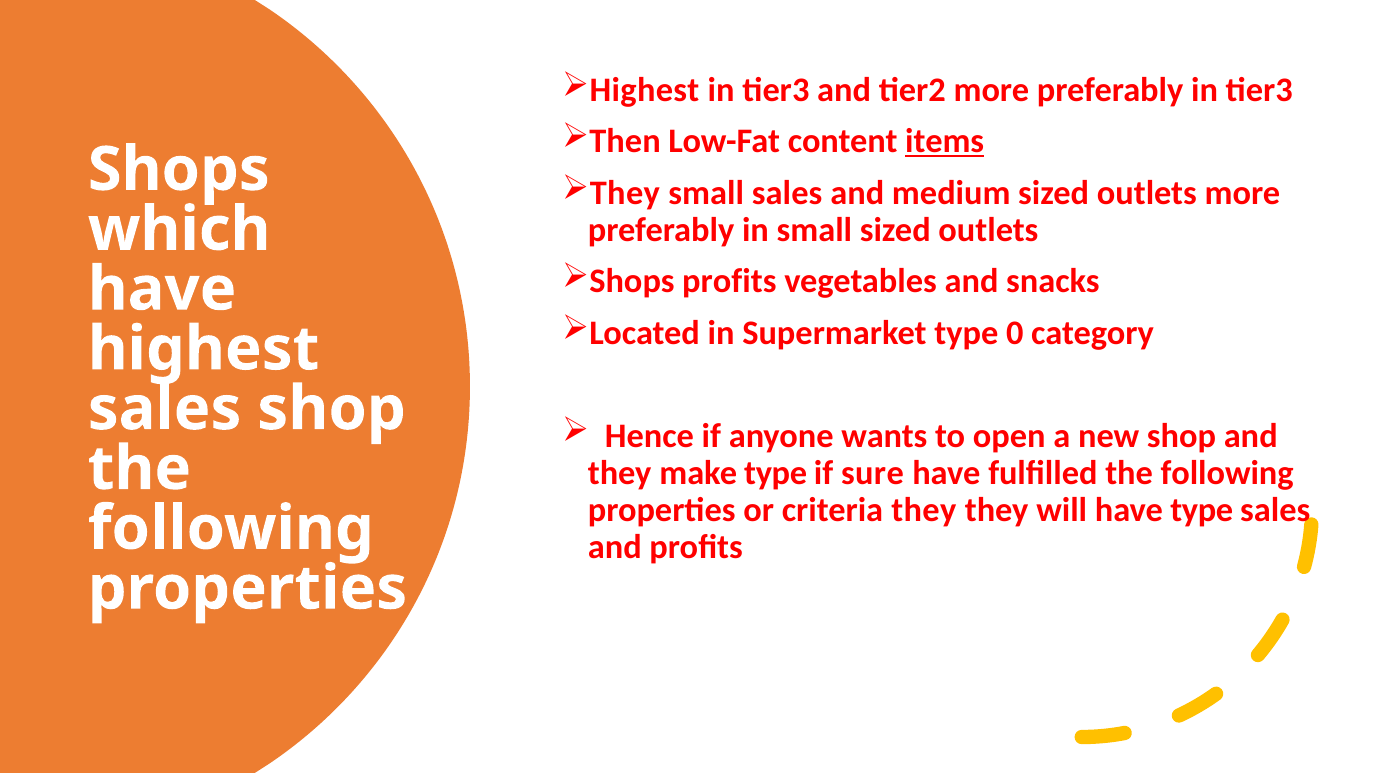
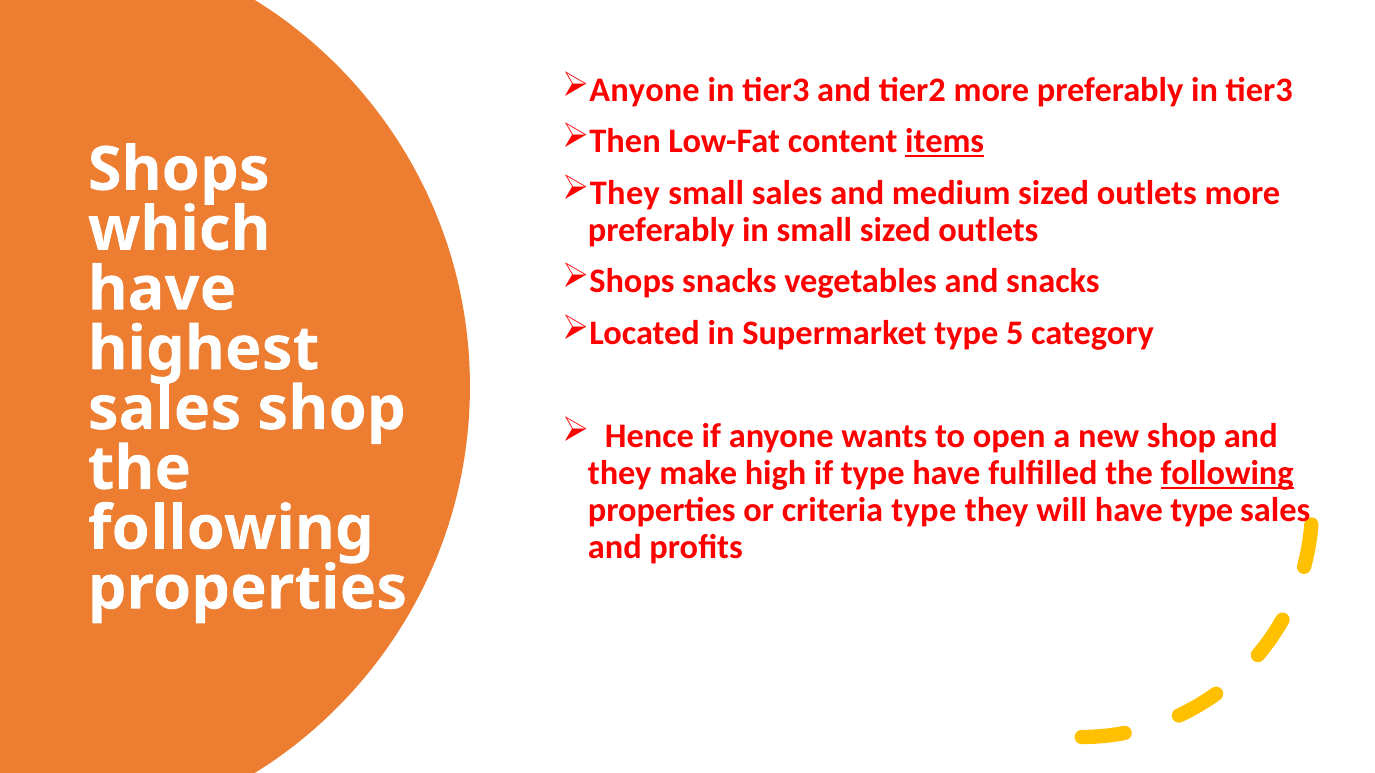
Highest at (644, 90): Highest -> Anyone
Shops profits: profits -> snacks
0: 0 -> 5
make type: type -> high
if sure: sure -> type
following at (1227, 473) underline: none -> present
criteria they: they -> type
